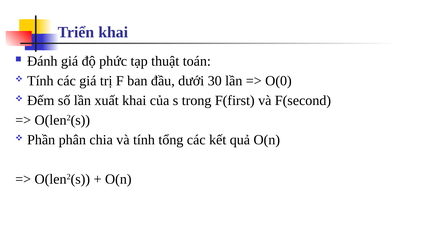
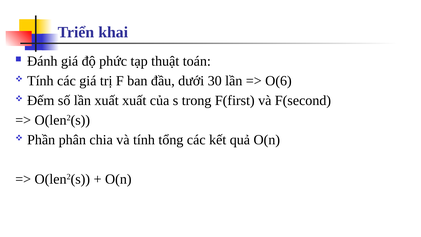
O(0: O(0 -> O(6
xuất khai: khai -> xuất
